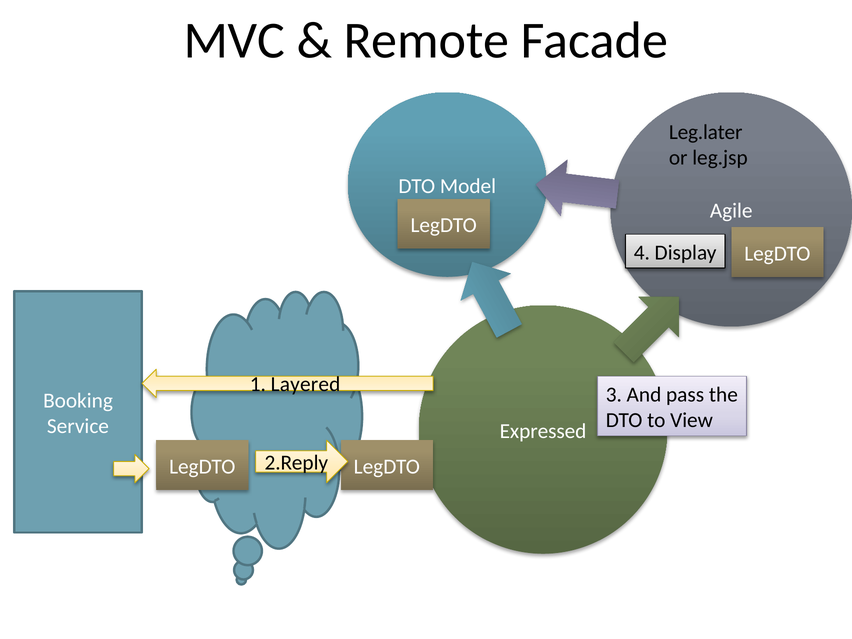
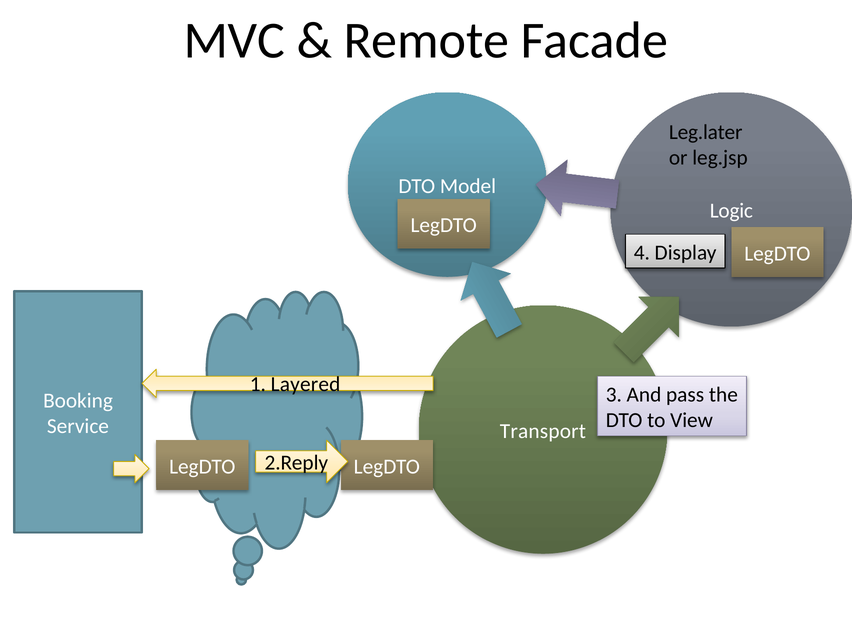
Agile: Agile -> Logic
Expressed: Expressed -> Transport
